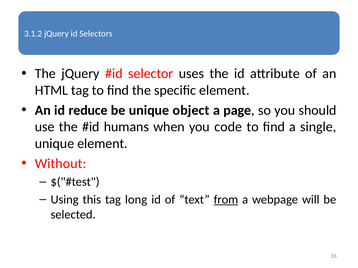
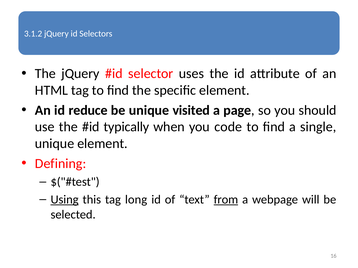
object: object -> visited
humans: humans -> typically
Without: Without -> Defining
Using underline: none -> present
